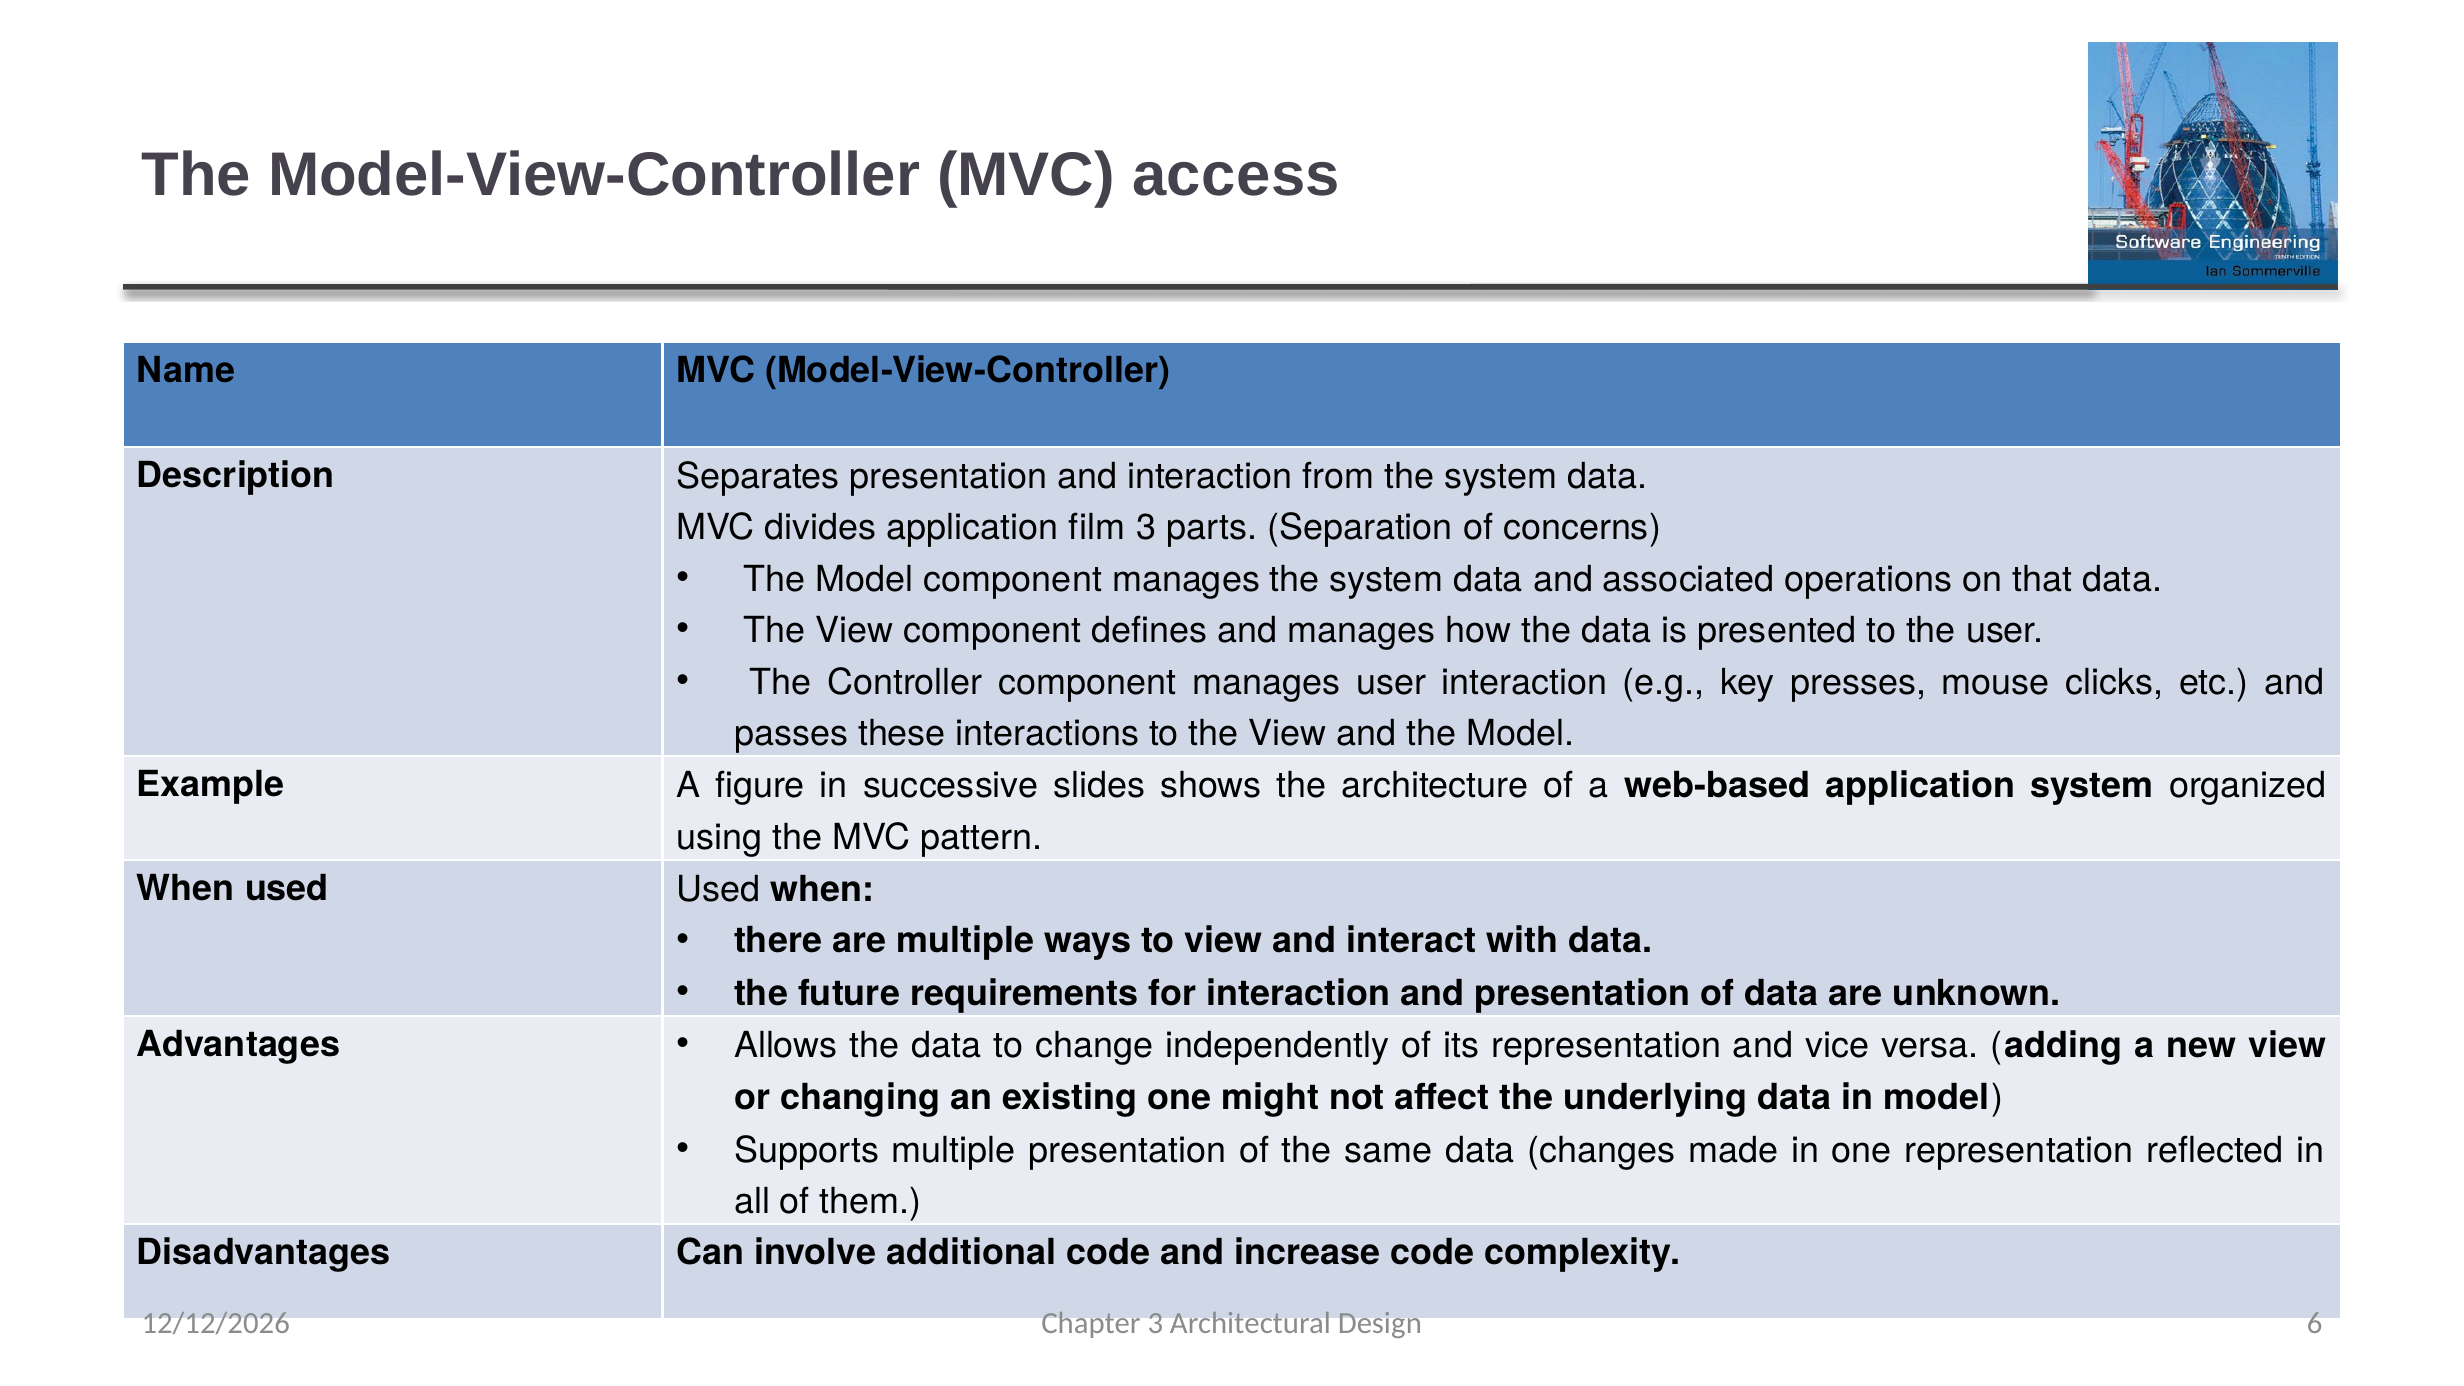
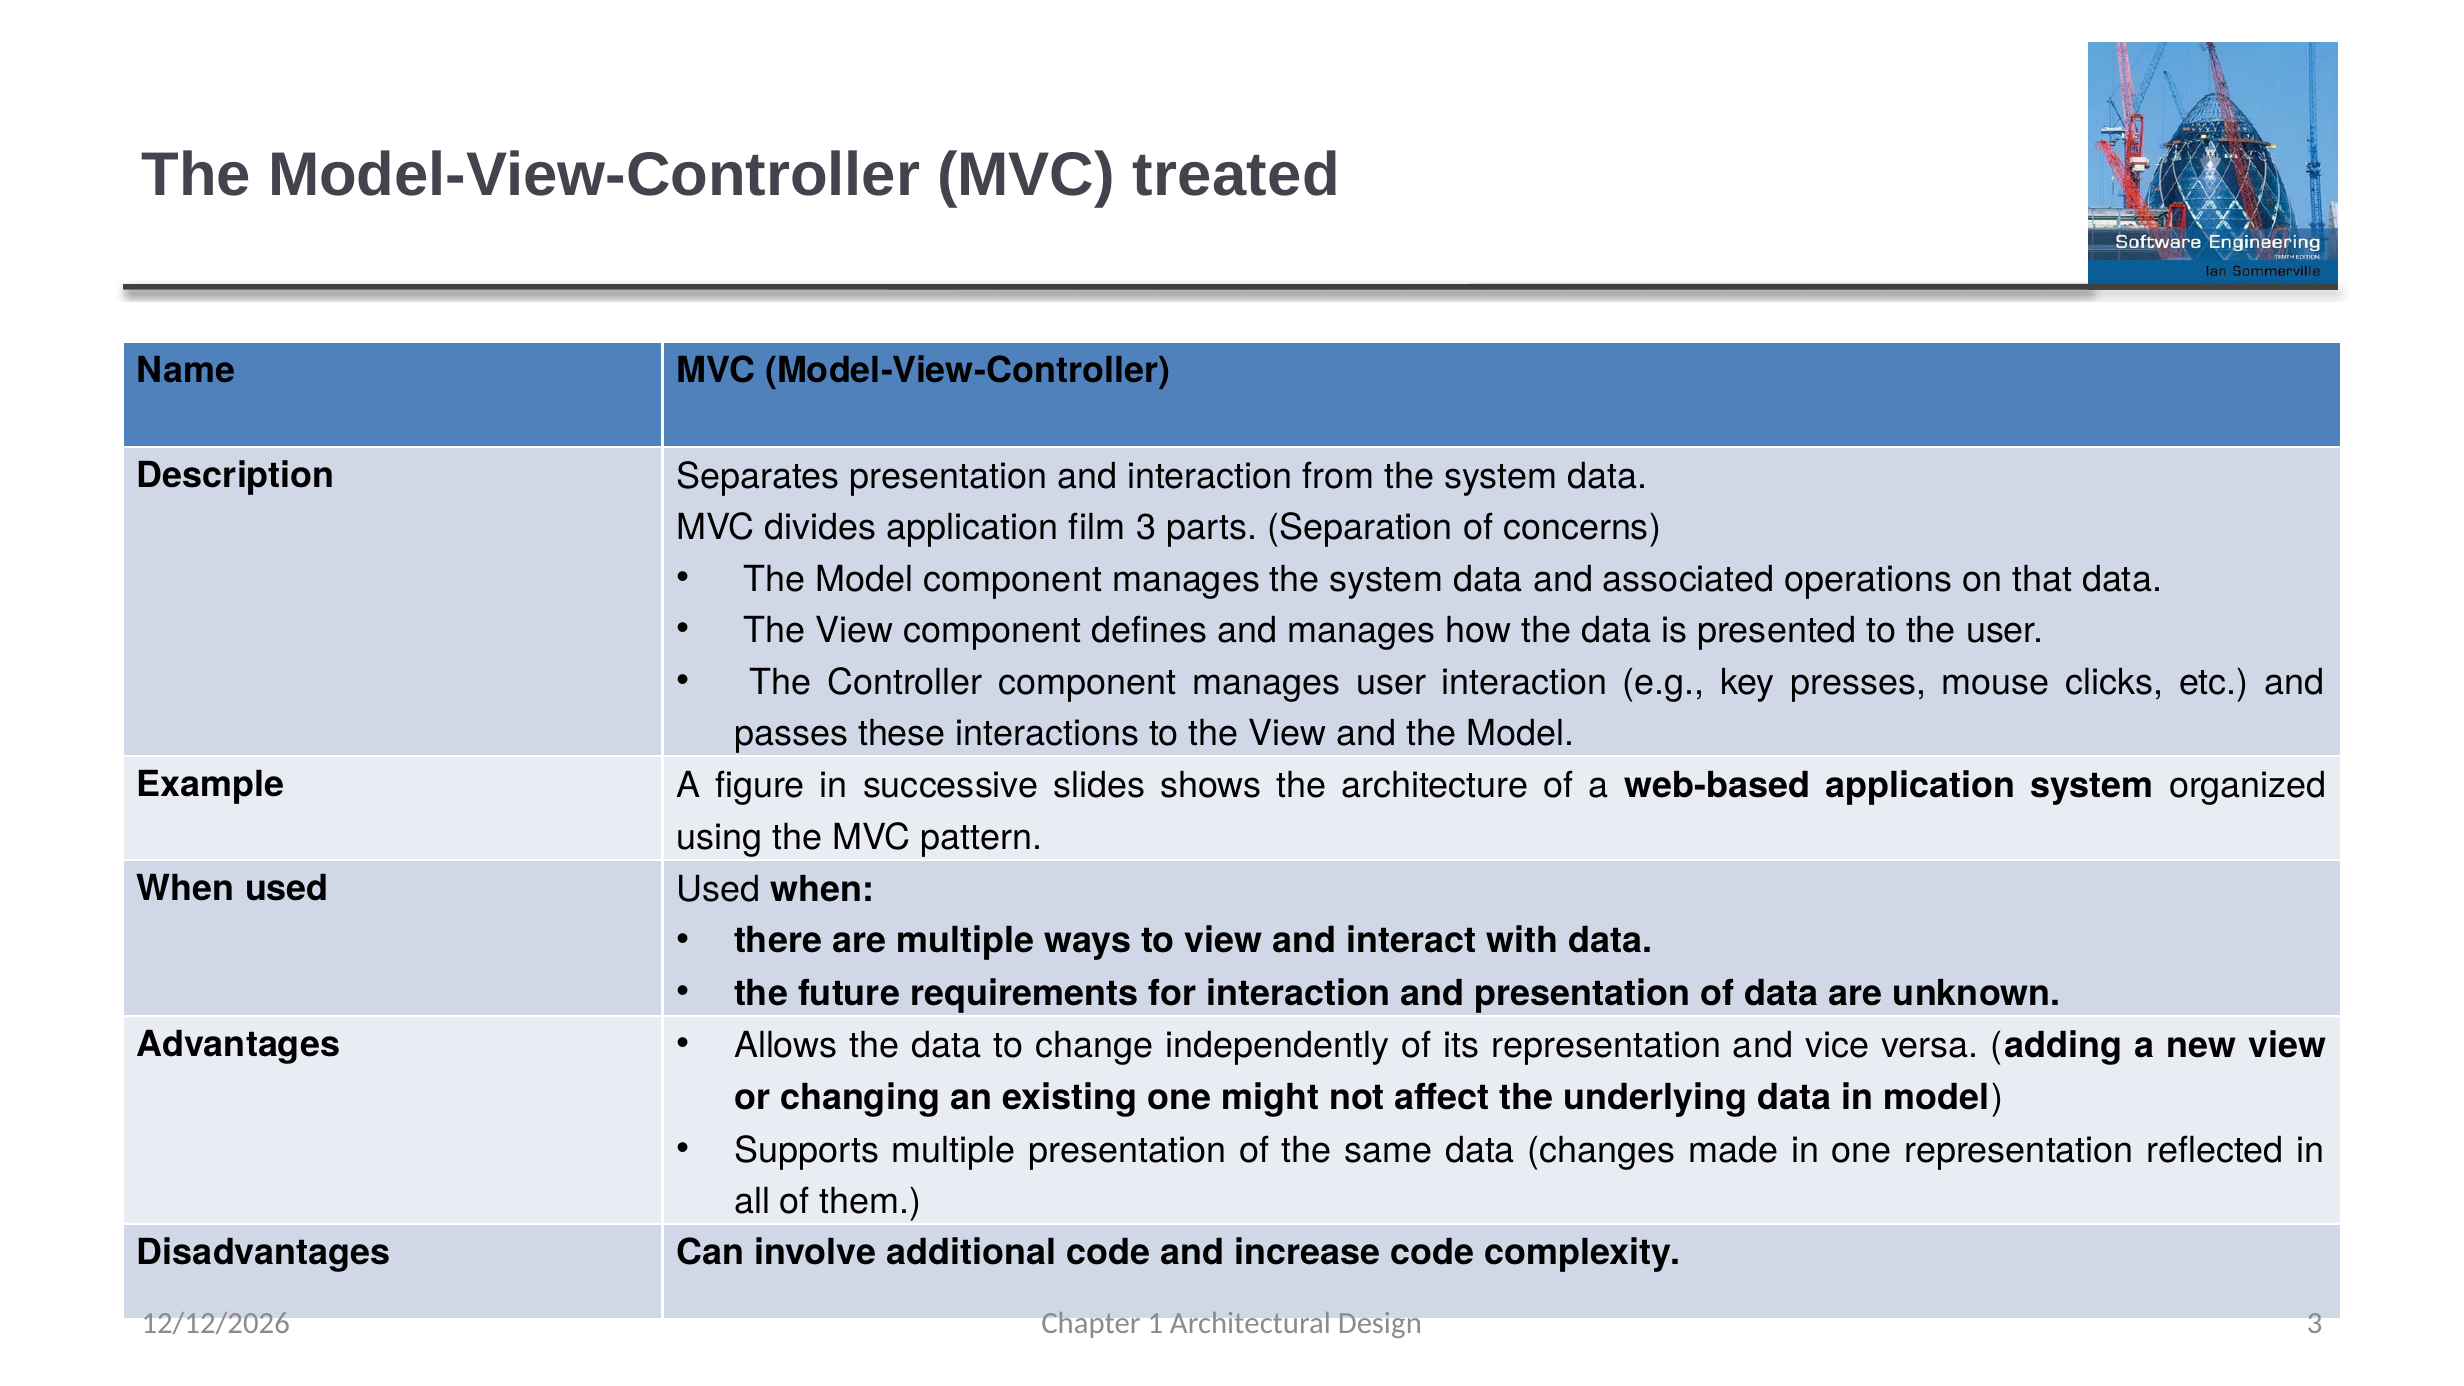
access: access -> treated
Chapter 3: 3 -> 1
Design 6: 6 -> 3
